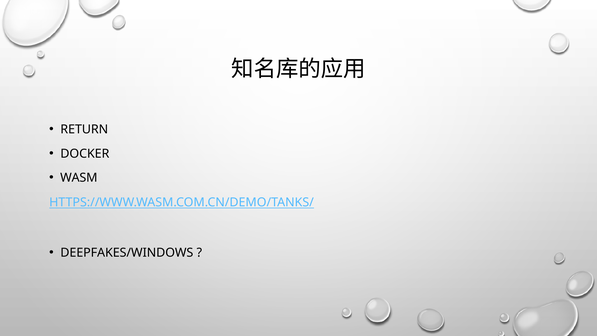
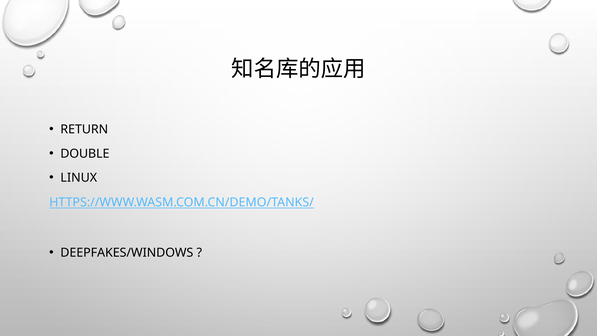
DOCKER: DOCKER -> DOUBLE
WASM: WASM -> LINUX
